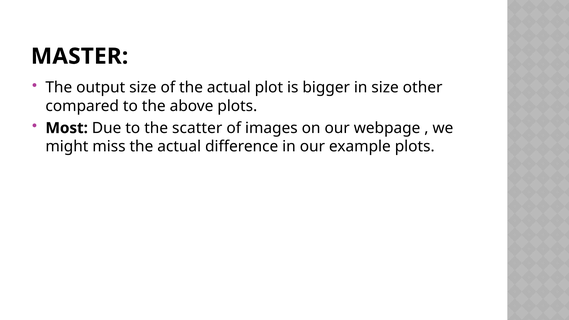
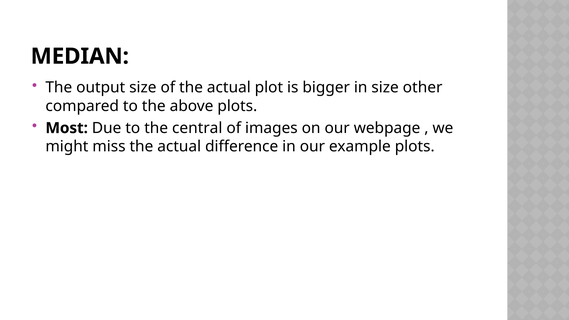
MASTER: MASTER -> MEDIAN
scatter: scatter -> central
